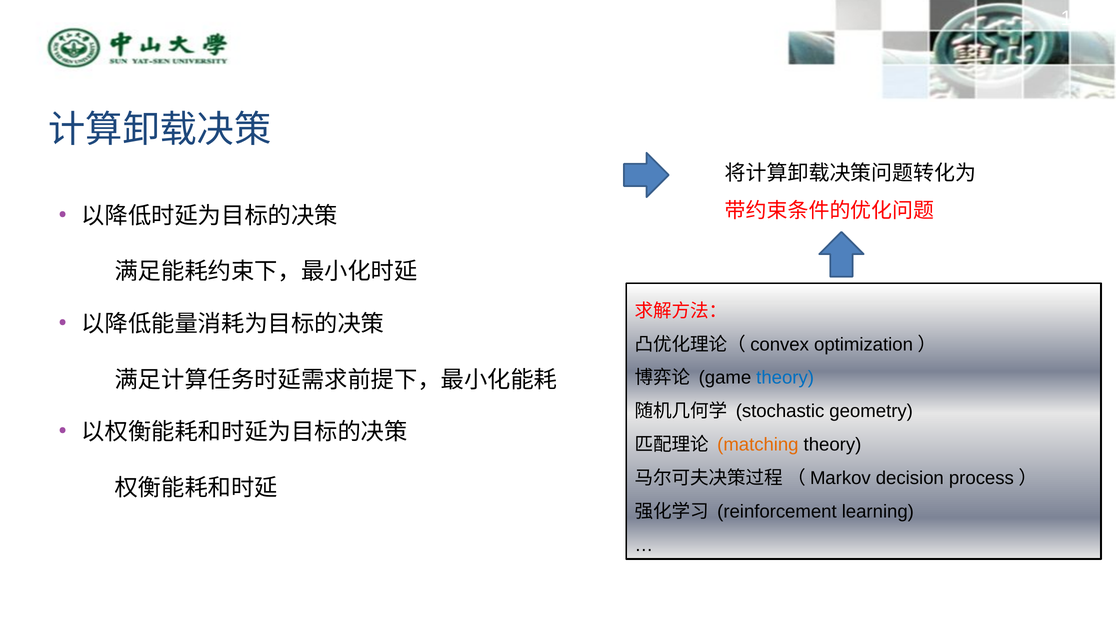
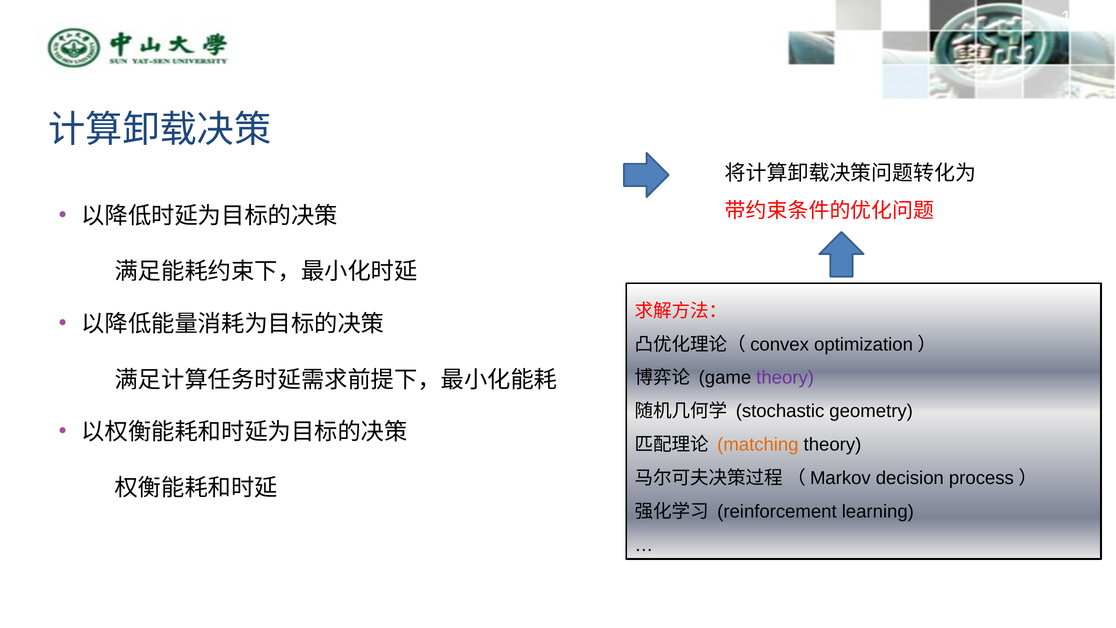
theory at (785, 378) colour: blue -> purple
